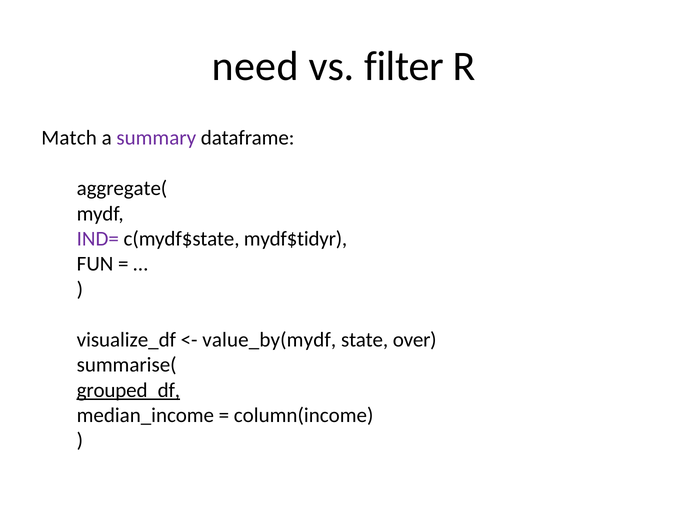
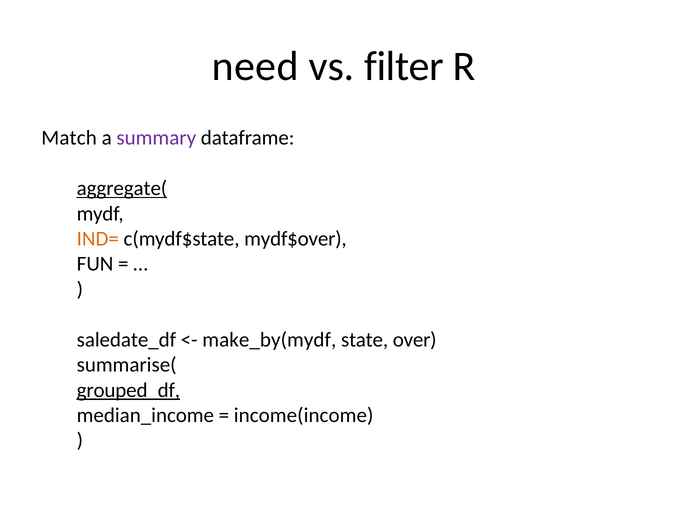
aggregate( underline: none -> present
IND= colour: purple -> orange
mydf$tidyr: mydf$tidyr -> mydf$over
visualize_df: visualize_df -> saledate_df
value_by(mydf: value_by(mydf -> make_by(mydf
column(income: column(income -> income(income
